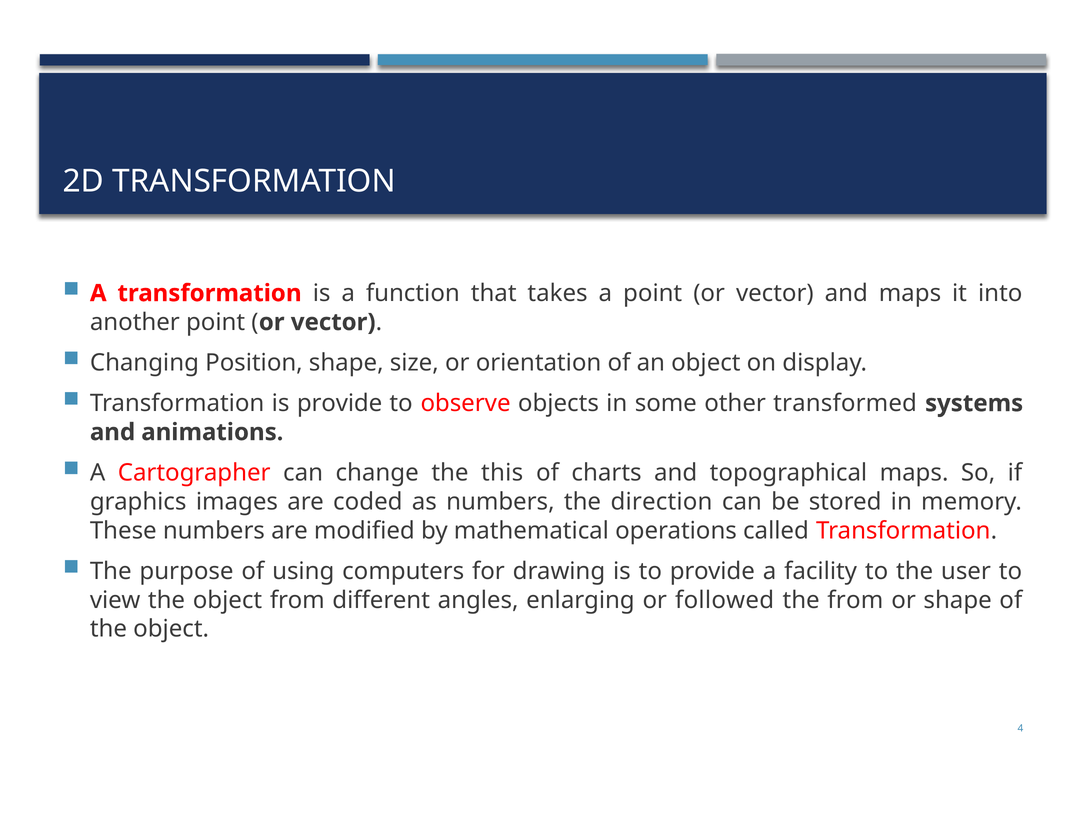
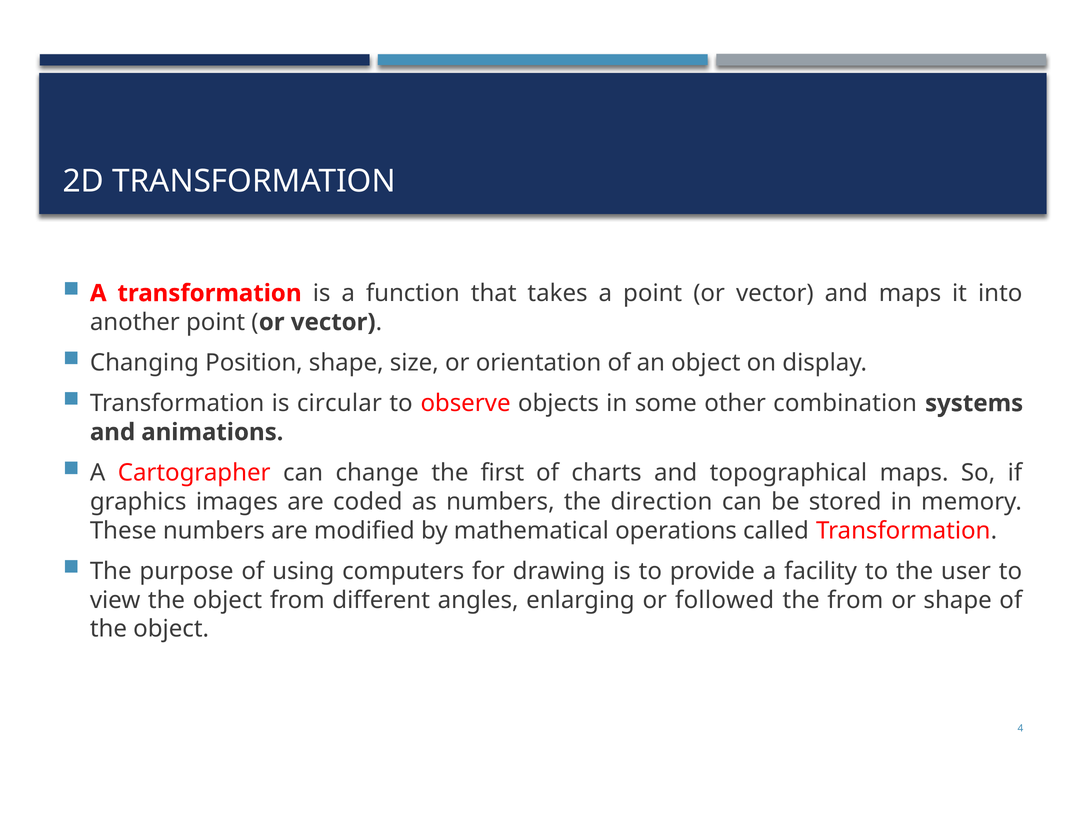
is provide: provide -> circular
transformed: transformed -> combination
this: this -> first
